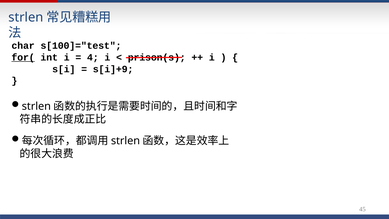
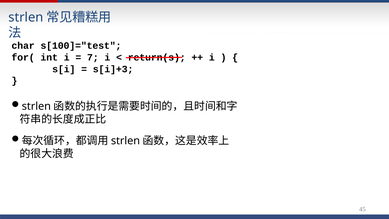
for( underline: present -> none
4: 4 -> 7
prison(s: prison(s -> return(s
s[i]+9: s[i]+9 -> s[i]+3
